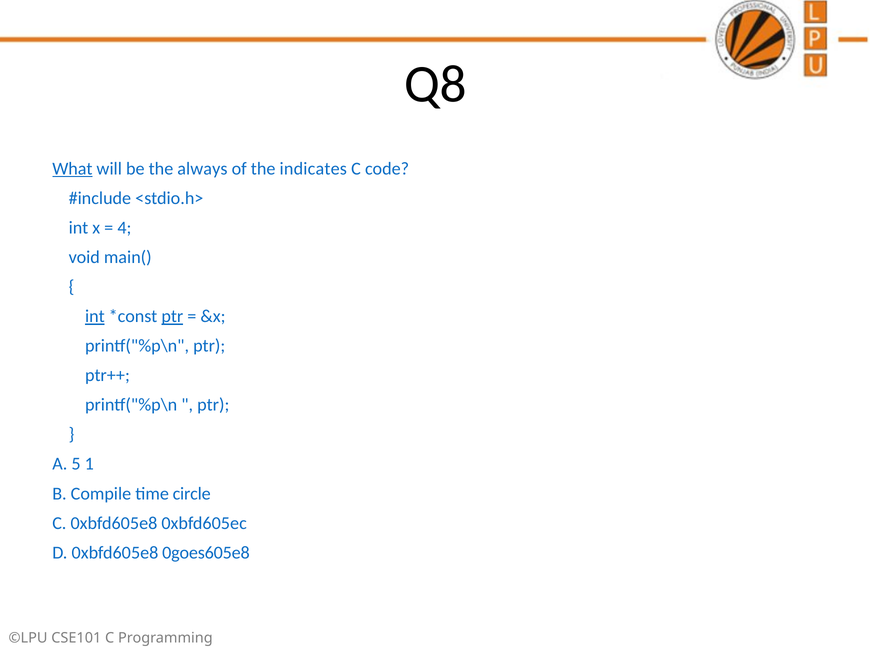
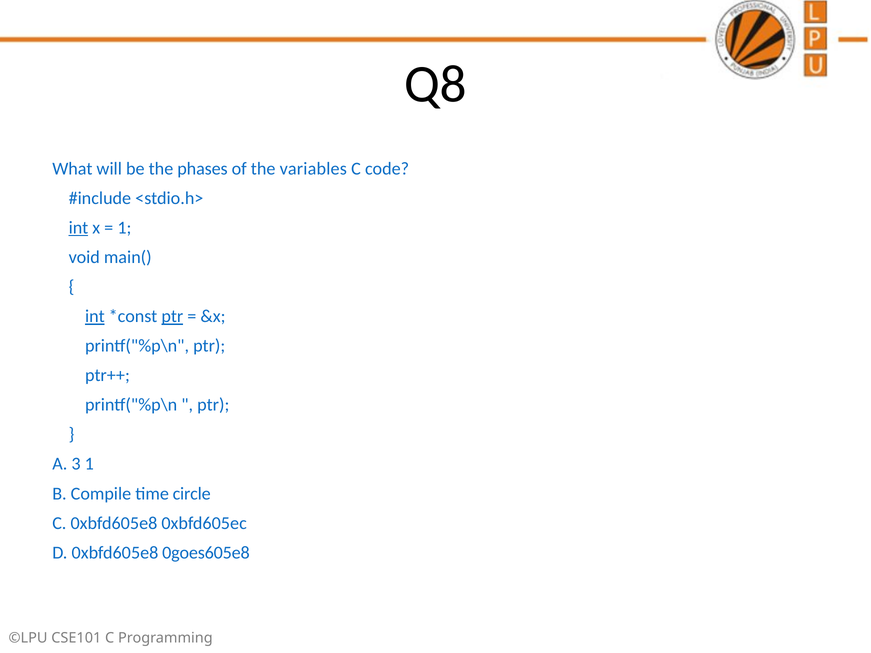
What underline: present -> none
always: always -> phases
indicates: indicates -> variables
int at (78, 228) underline: none -> present
4 at (124, 228): 4 -> 1
5: 5 -> 3
